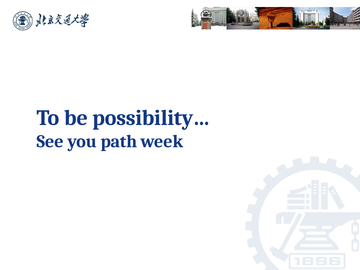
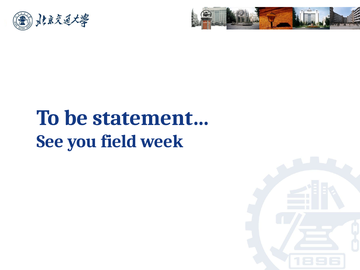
possibility…: possibility… -> statement…
path: path -> field
